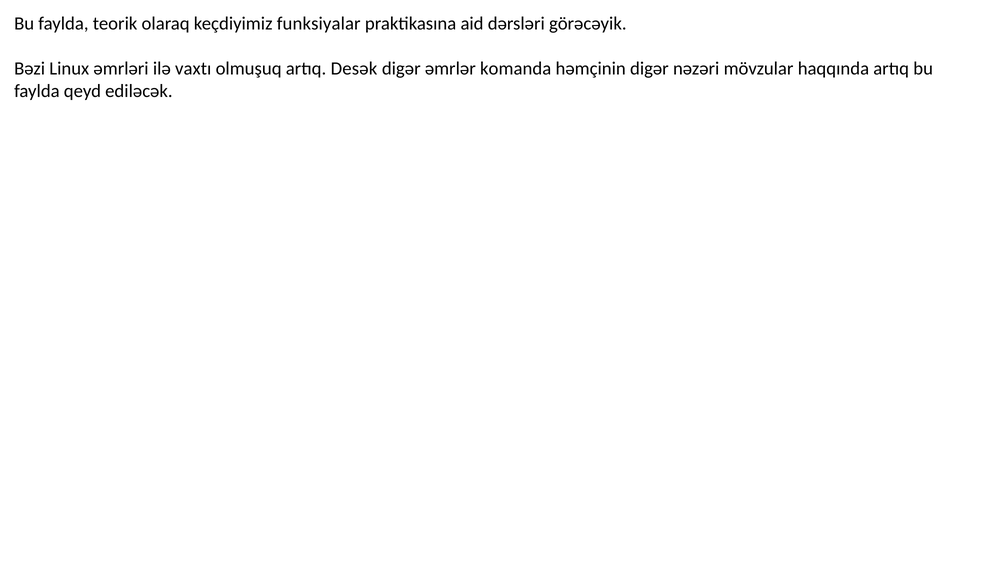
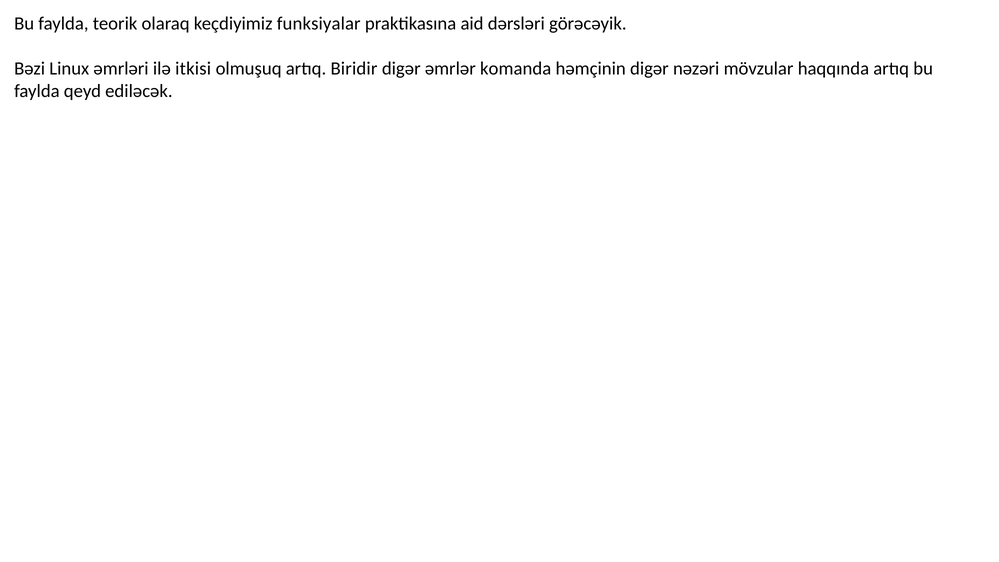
vaxtı: vaxtı -> itkisi
Desək: Desək -> Biridir
